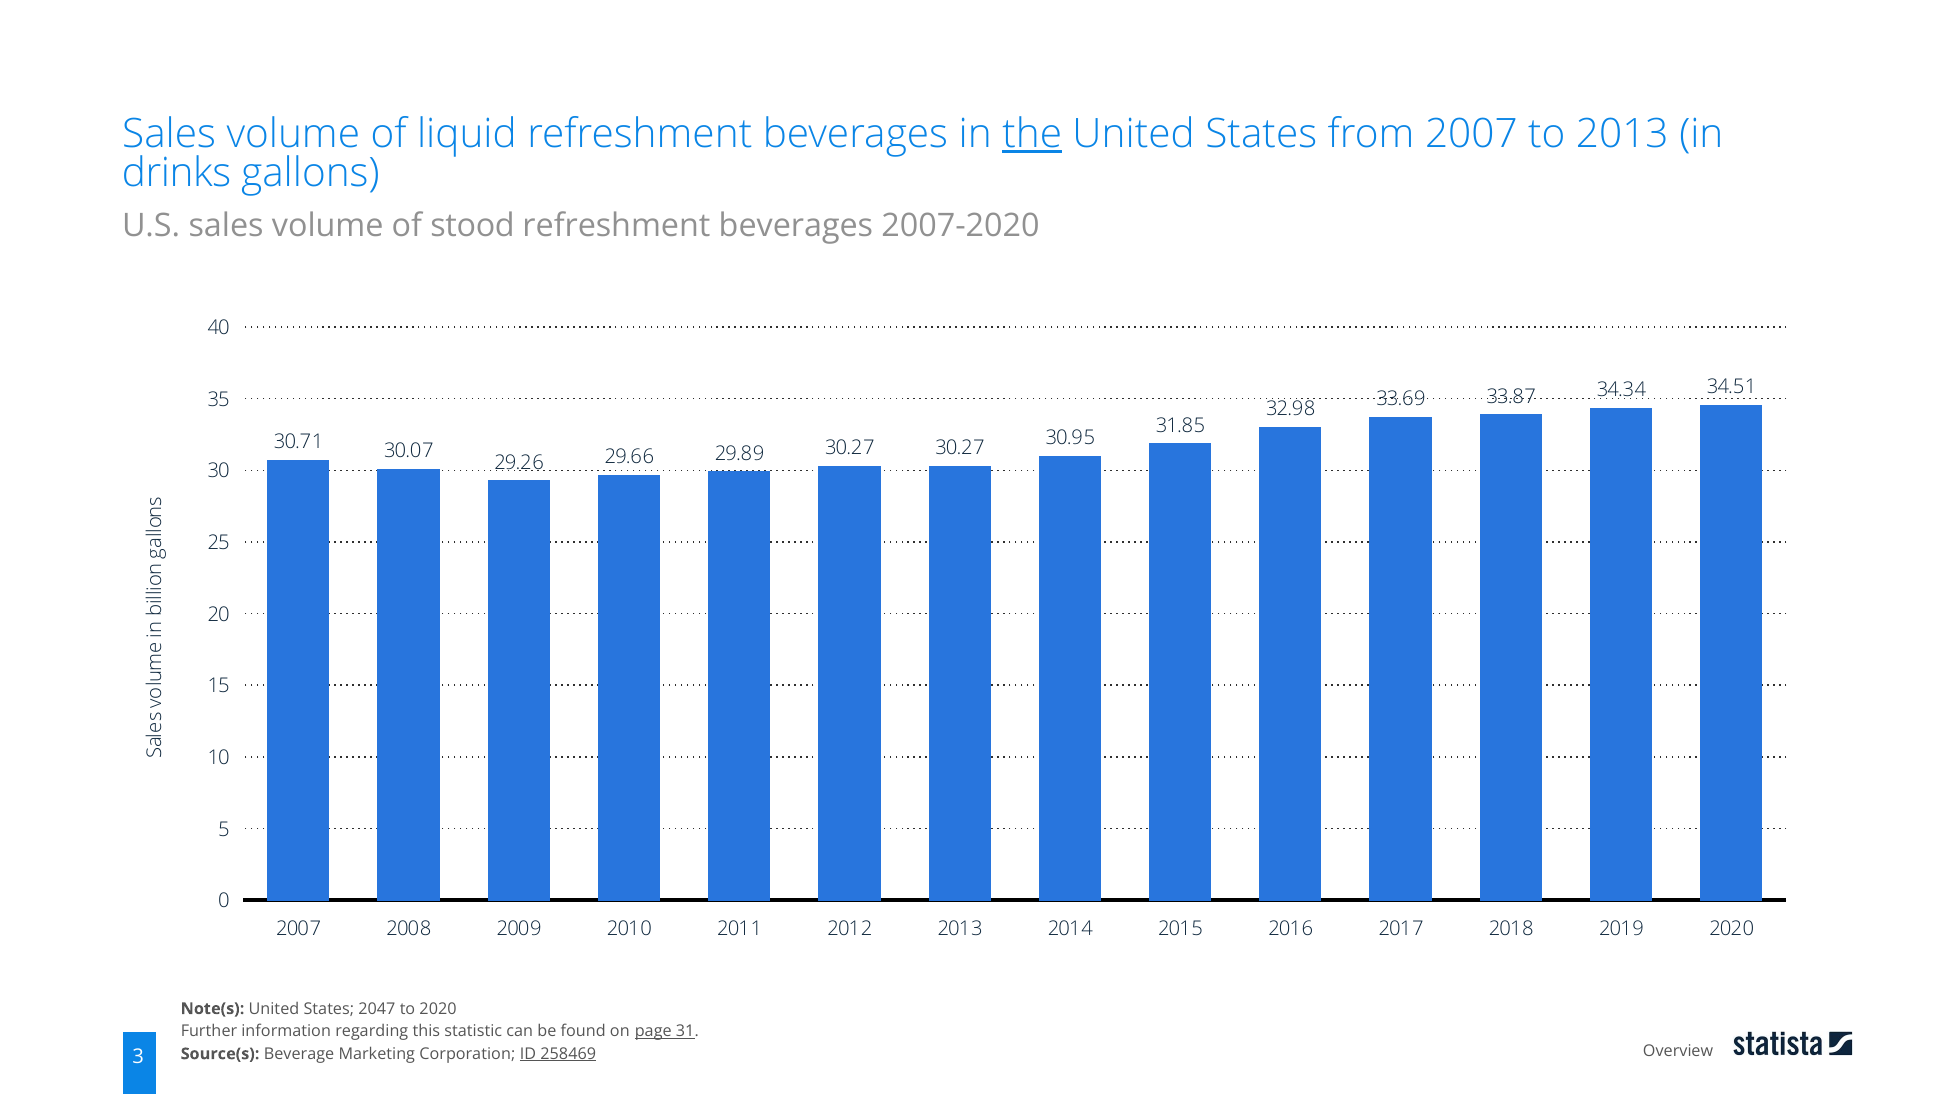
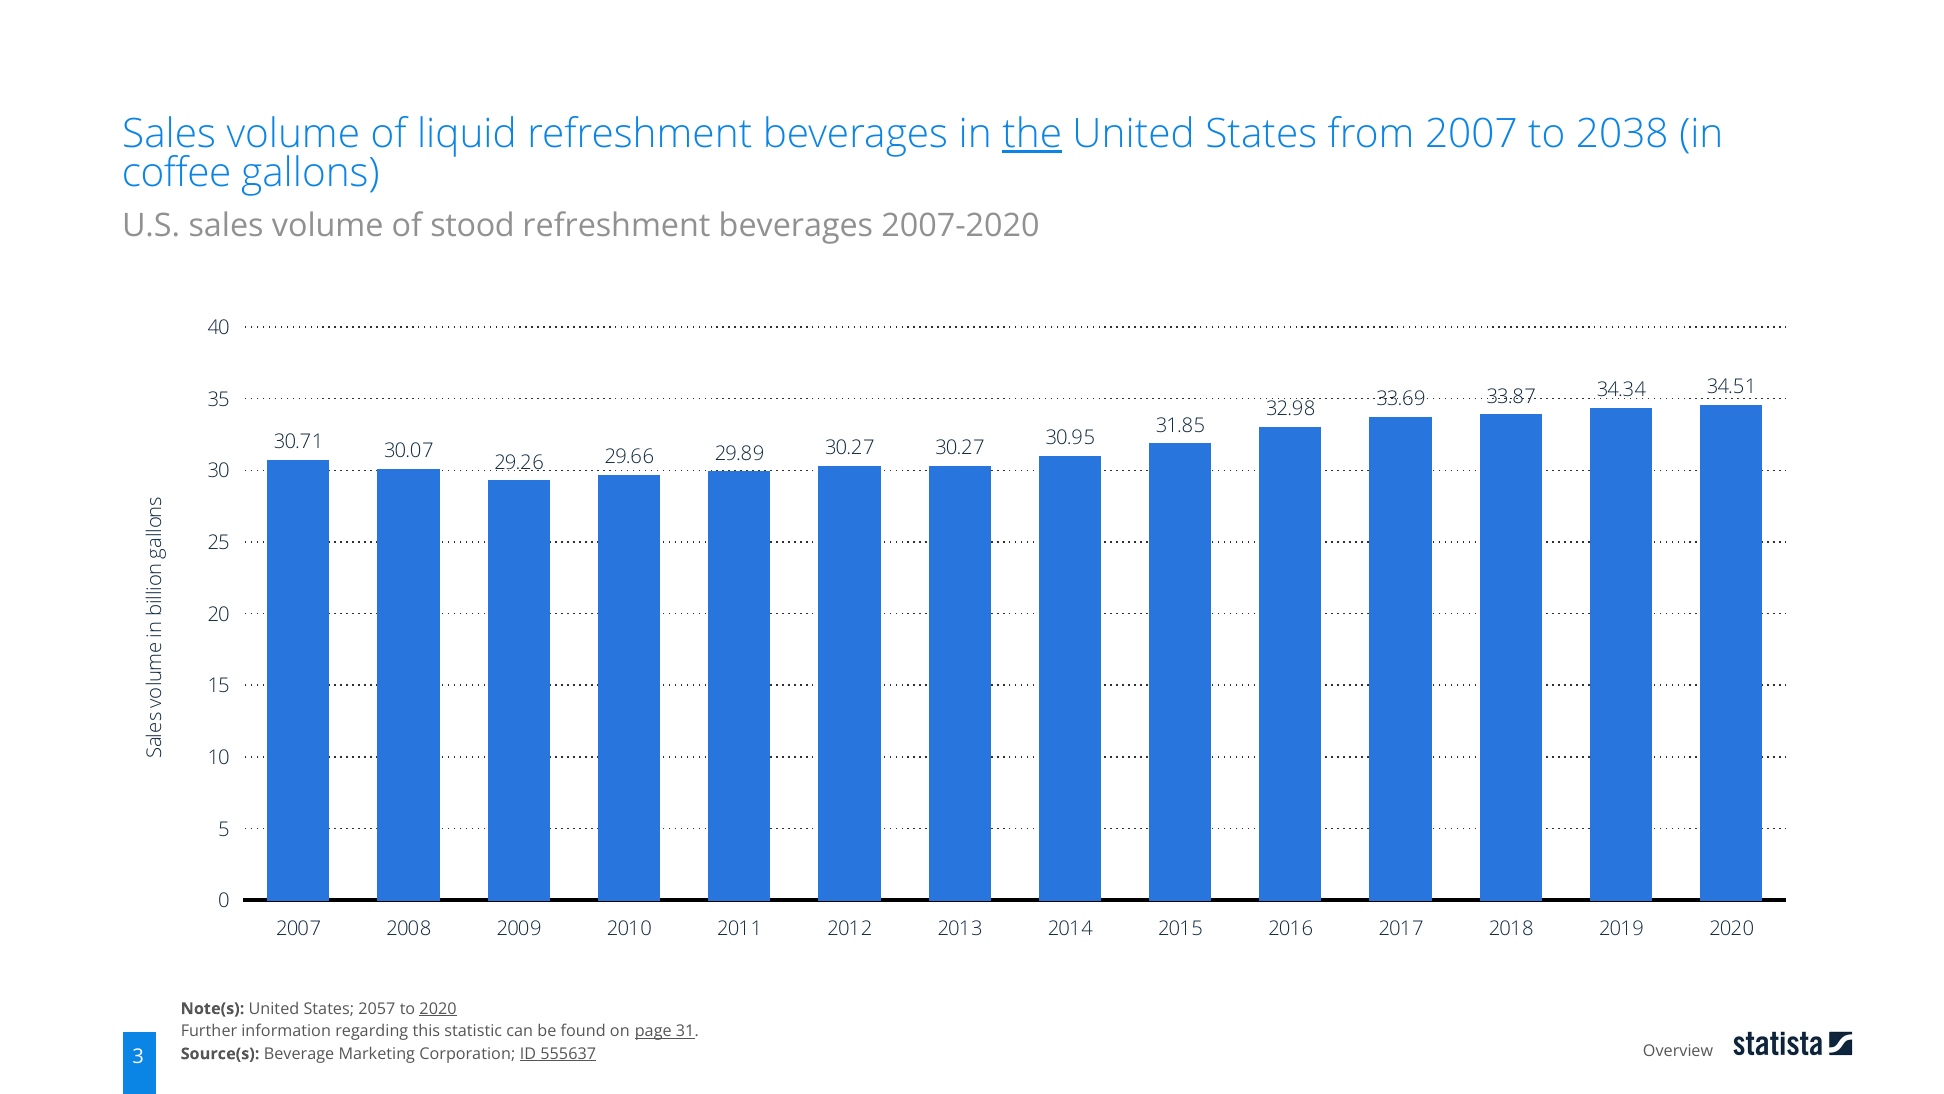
to 2013: 2013 -> 2038
drinks: drinks -> coffee
2047: 2047 -> 2057
2020 at (438, 1008) underline: none -> present
258469: 258469 -> 555637
